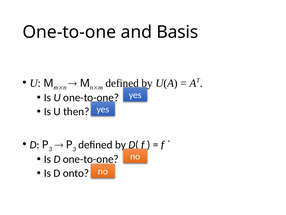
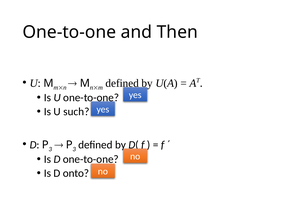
Basis: Basis -> Then
then: then -> such
